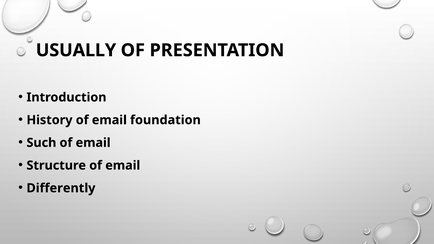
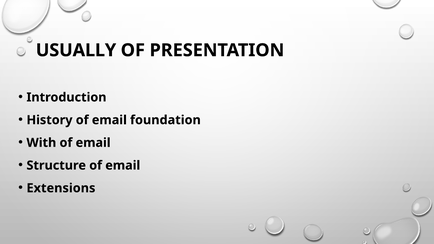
Such: Such -> With
Differently: Differently -> Extensions
